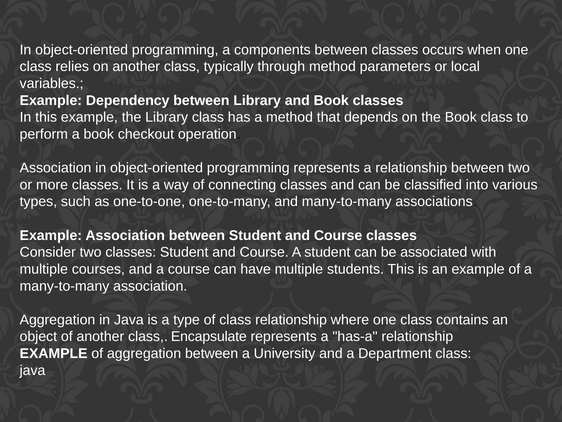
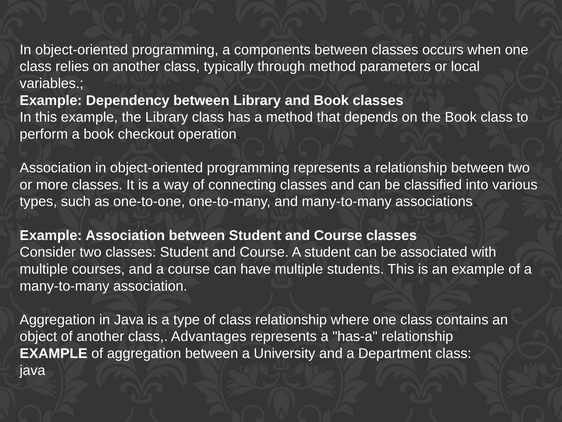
Encapsulate: Encapsulate -> Advantages
